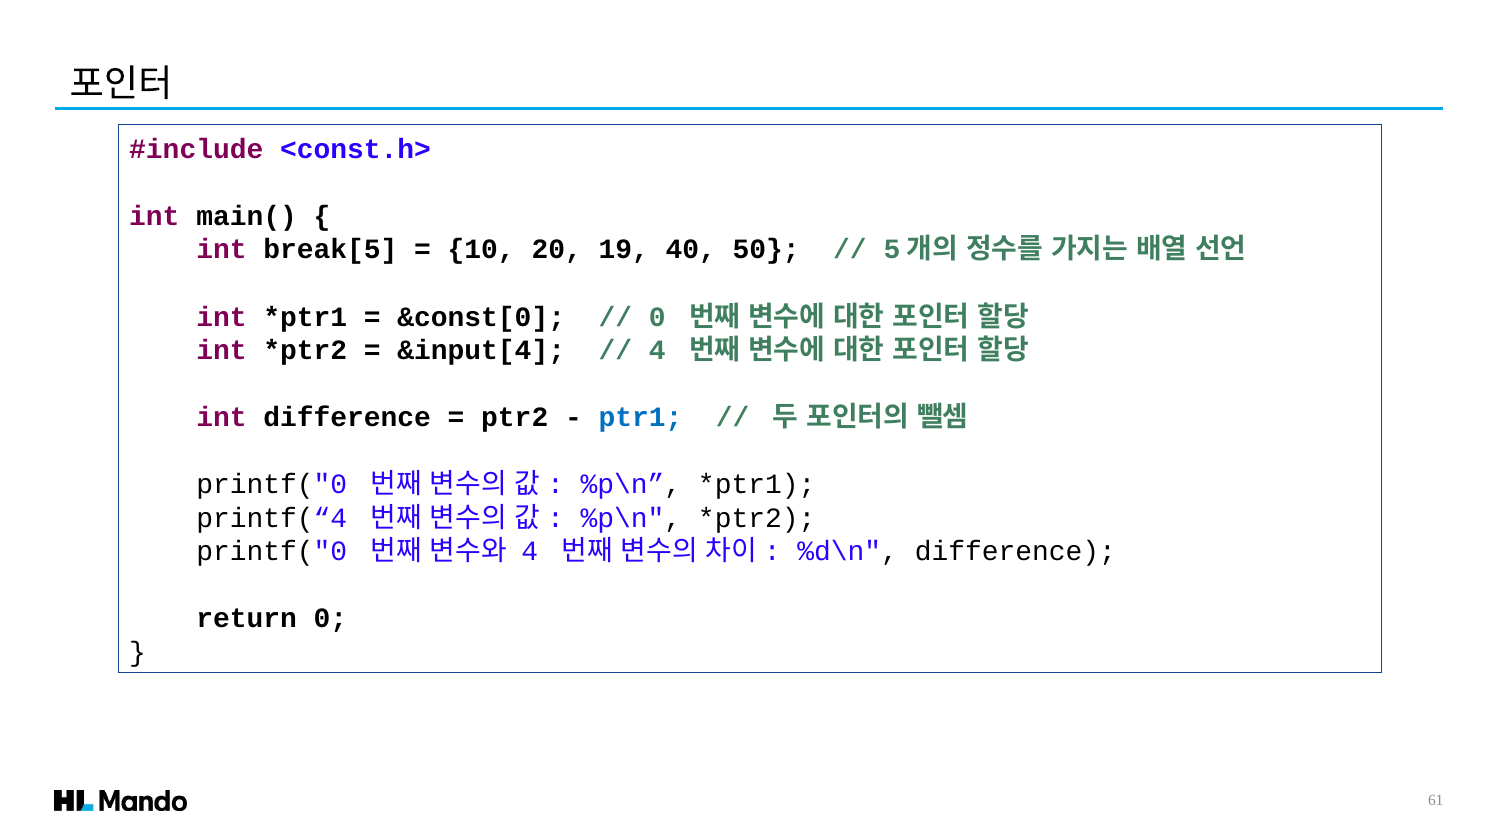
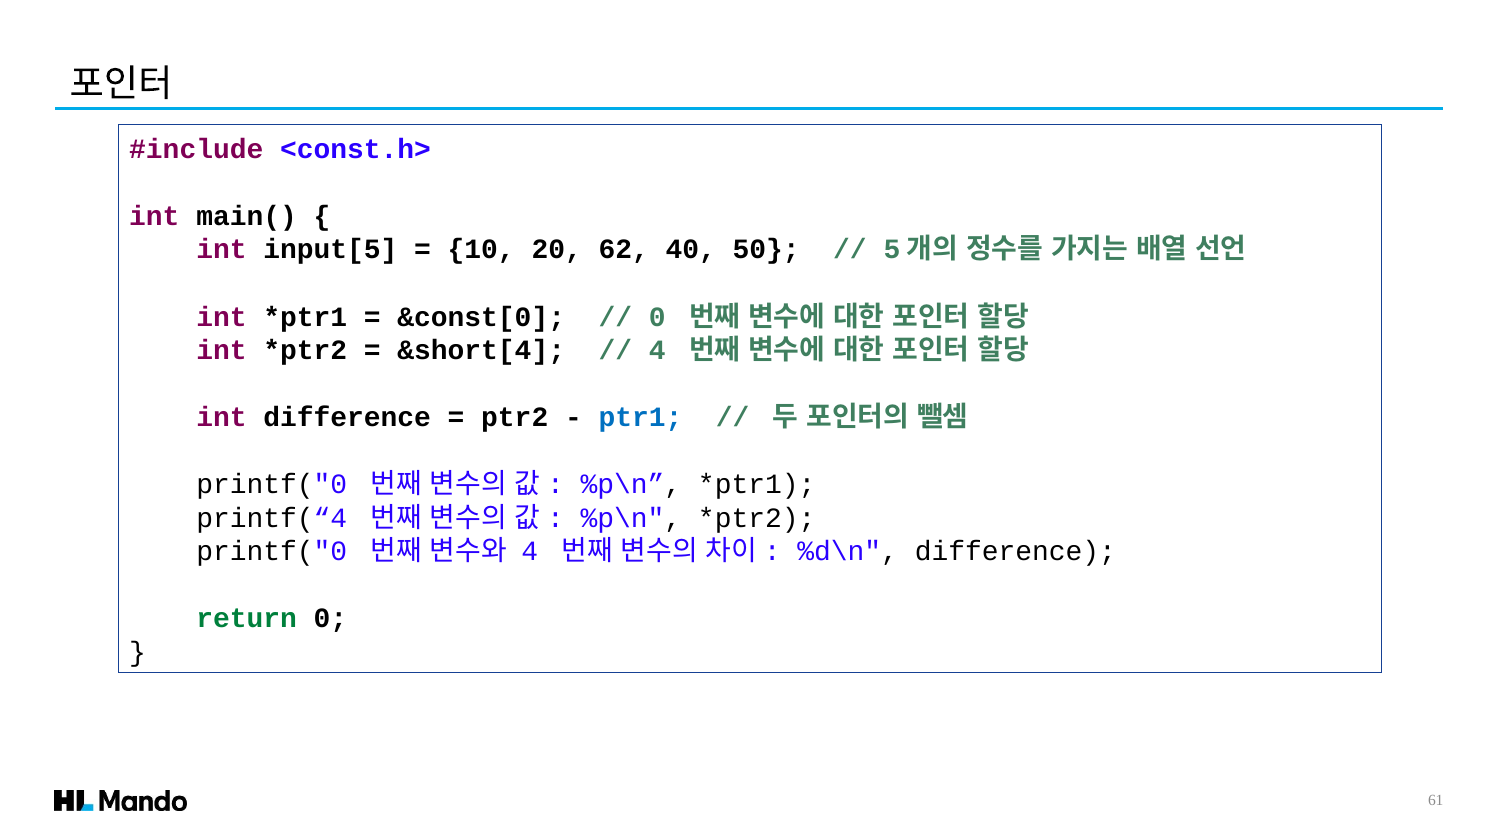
break[5: break[5 -> input[5
19: 19 -> 62
&input[4: &input[4 -> &short[4
return colour: black -> green
